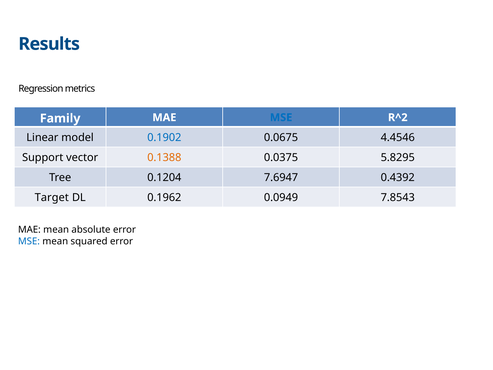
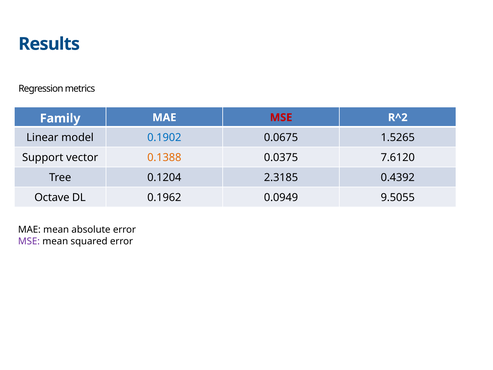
MSE at (281, 117) colour: blue -> red
4.4546: 4.4546 -> 1.5265
5.8295: 5.8295 -> 7.6120
7.6947: 7.6947 -> 2.3185
Target: Target -> Octave
7.8543: 7.8543 -> 9.5055
MSE at (29, 241) colour: blue -> purple
